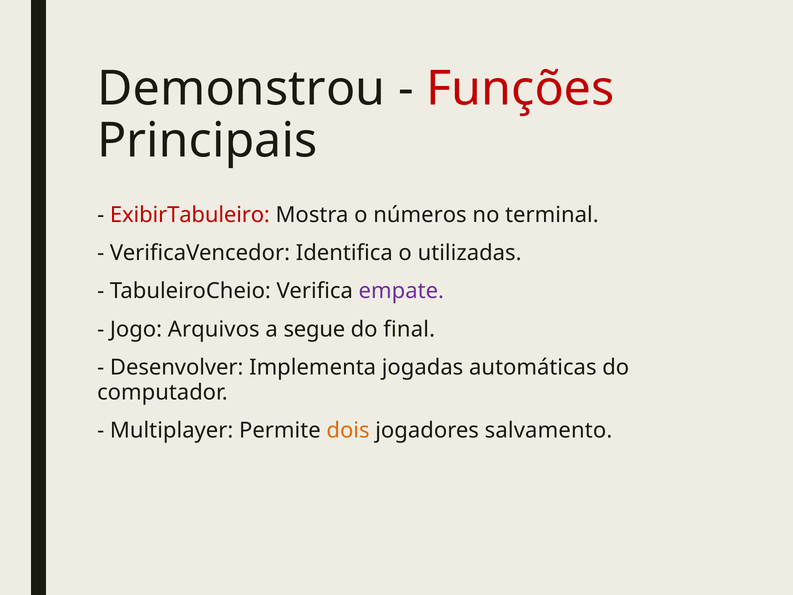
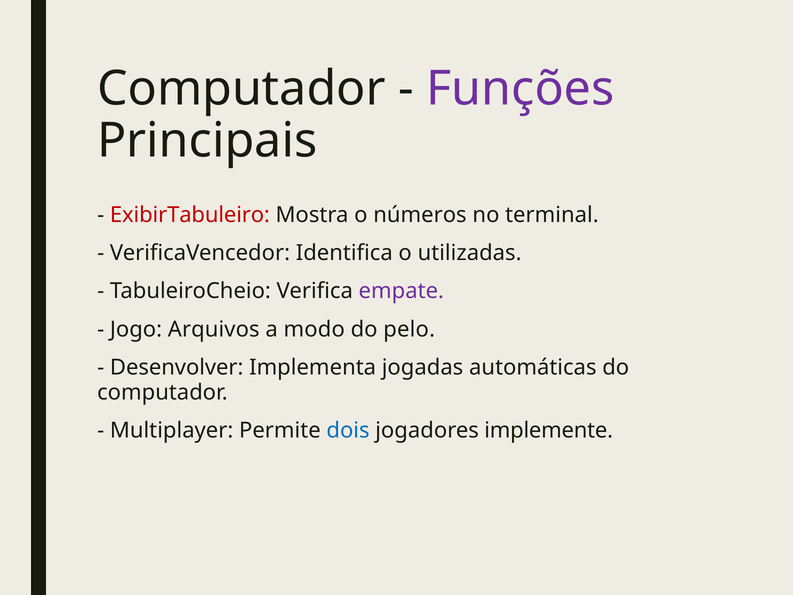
Demonstrou at (241, 89): Demonstrou -> Computador
Funções colour: red -> purple
segue: segue -> modo
final: final -> pelo
dois colour: orange -> blue
salvamento: salvamento -> implemente
